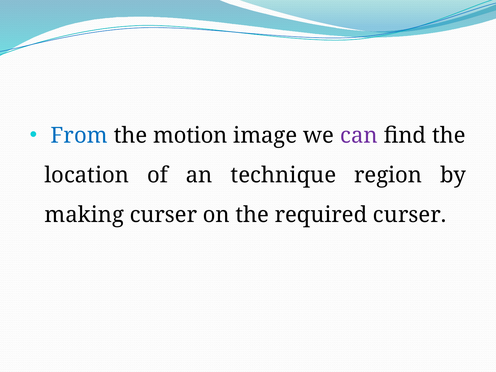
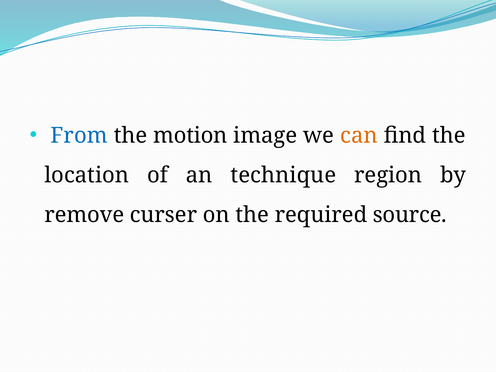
can colour: purple -> orange
making: making -> remove
required curser: curser -> source
